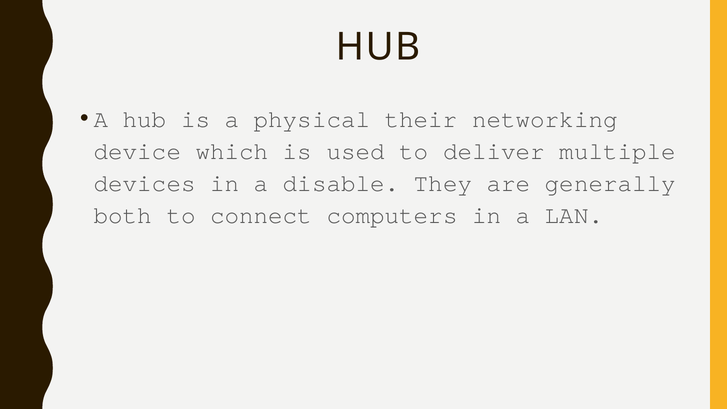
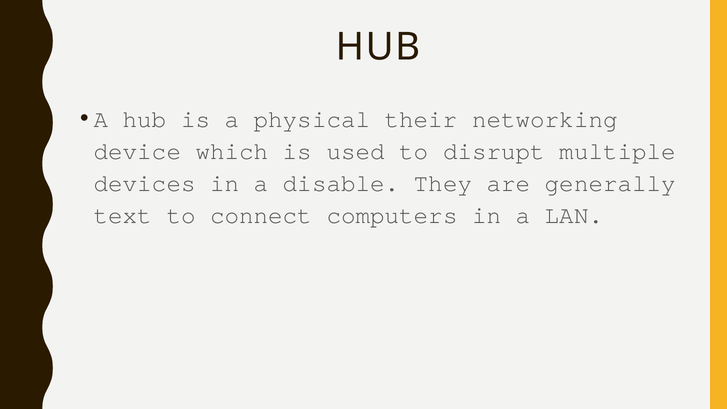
deliver: deliver -> disrupt
both: both -> text
